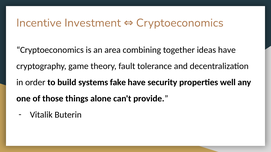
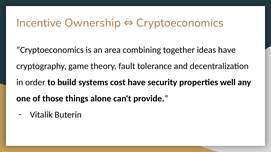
Investment: Investment -> Ownership
fake: fake -> cost
